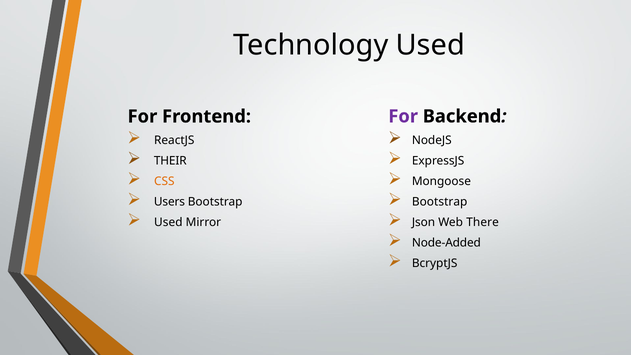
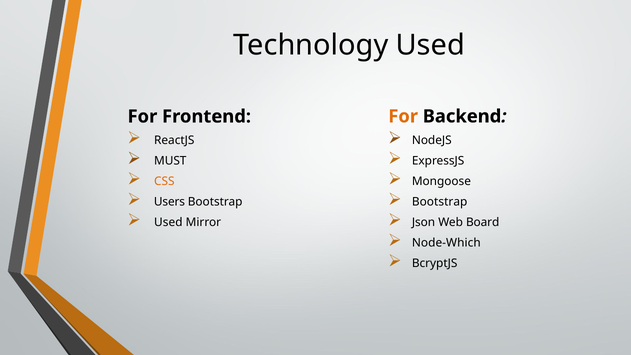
For at (403, 116) colour: purple -> orange
THEIR: THEIR -> MUST
There: There -> Board
Node-Added: Node-Added -> Node-Which
